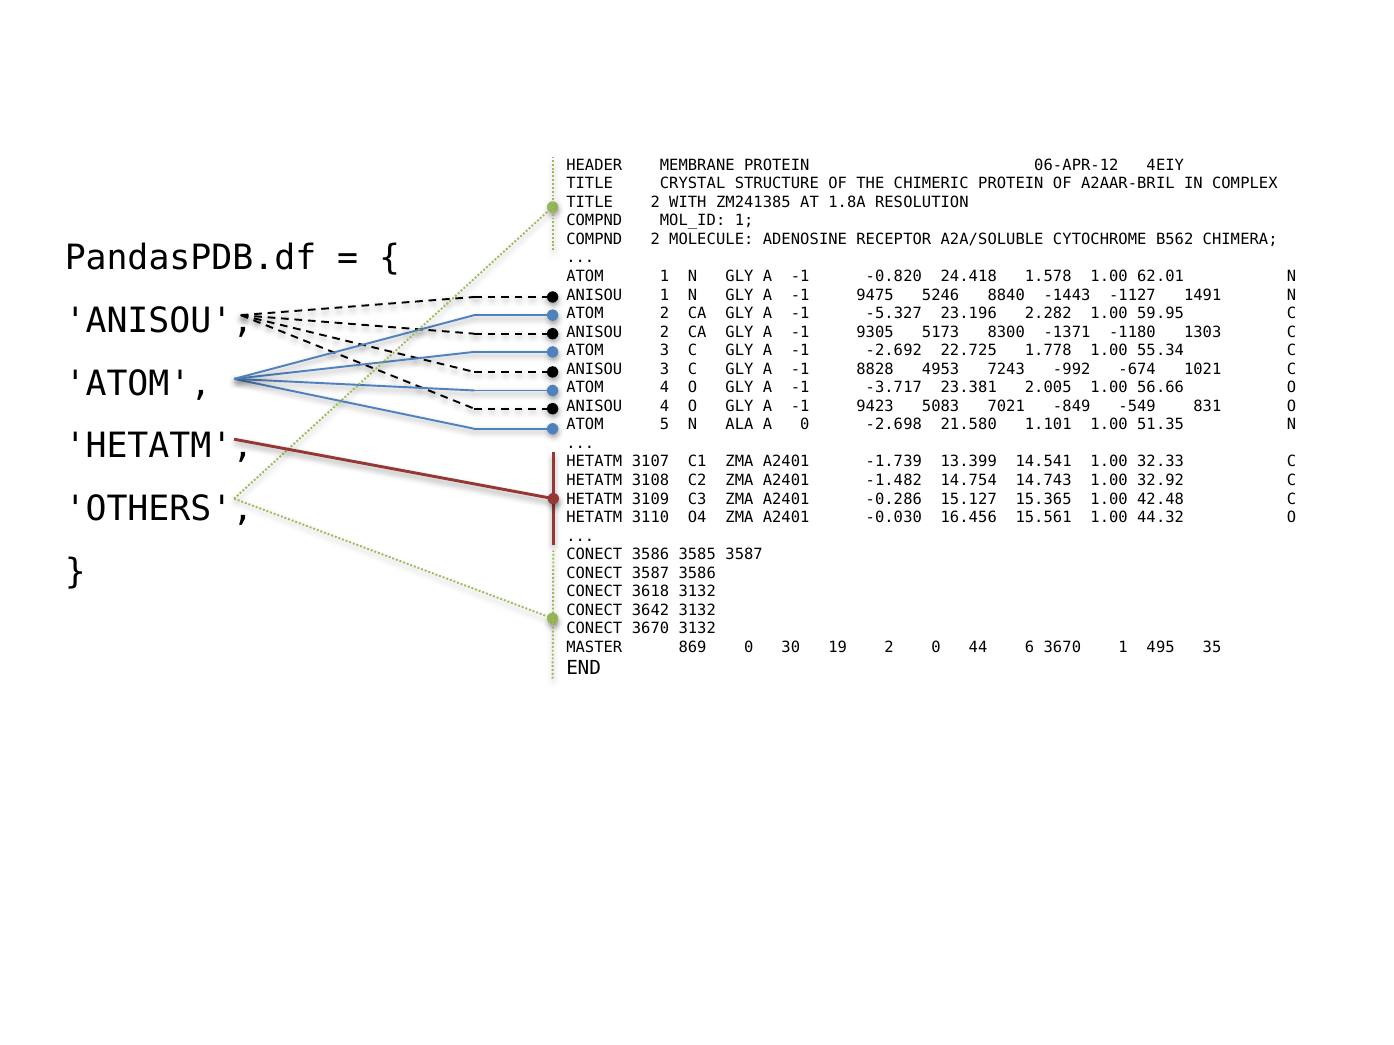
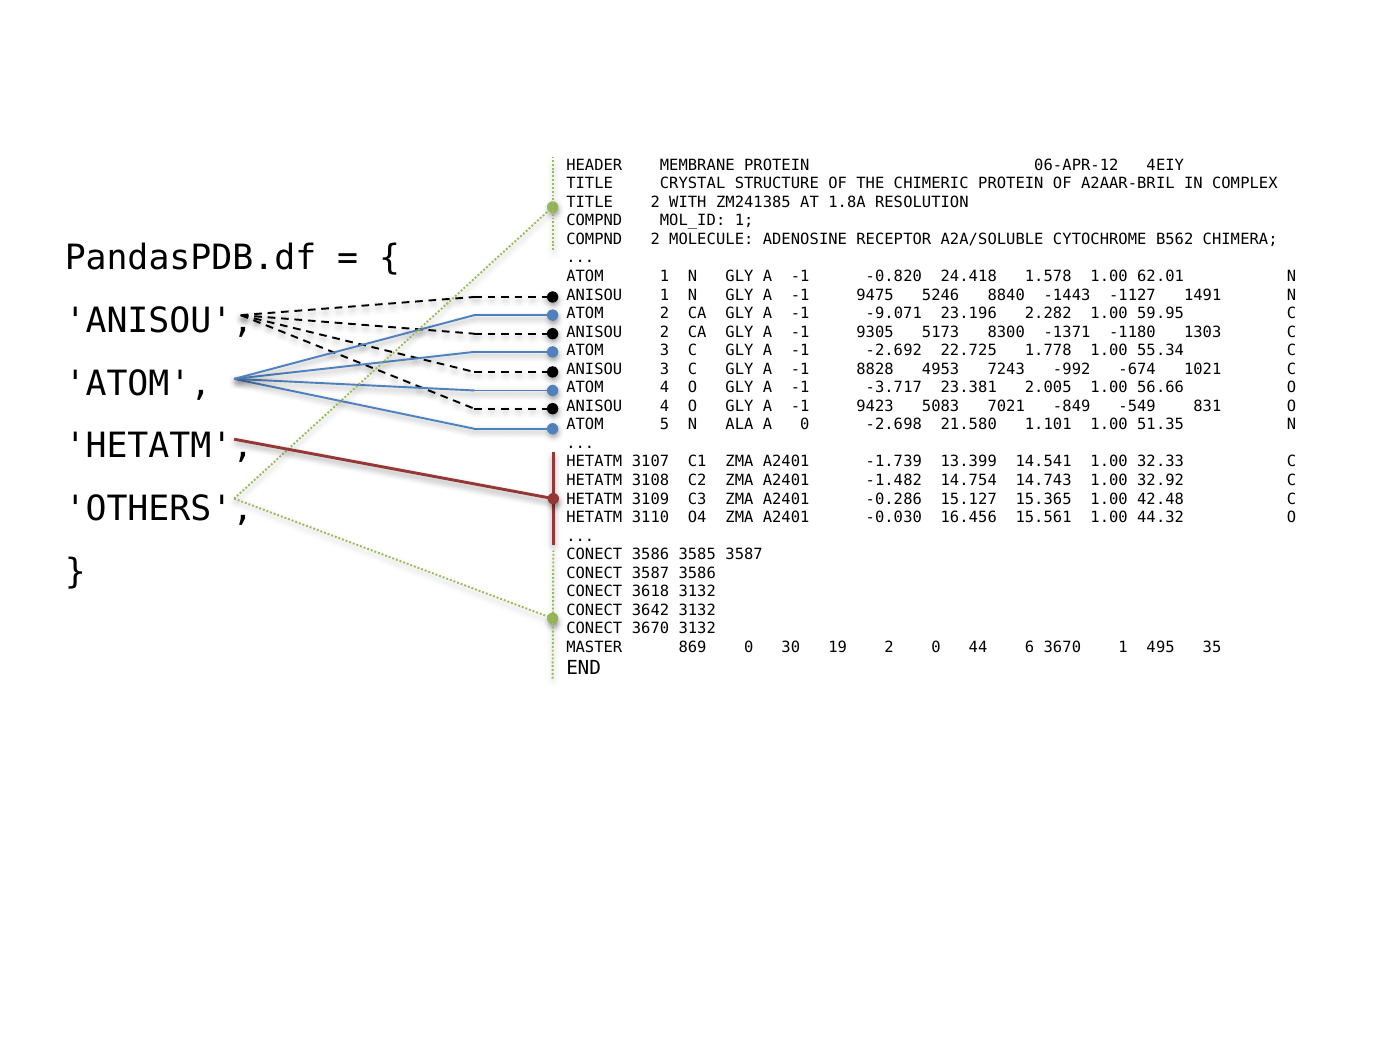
-5.327: -5.327 -> -9.071
